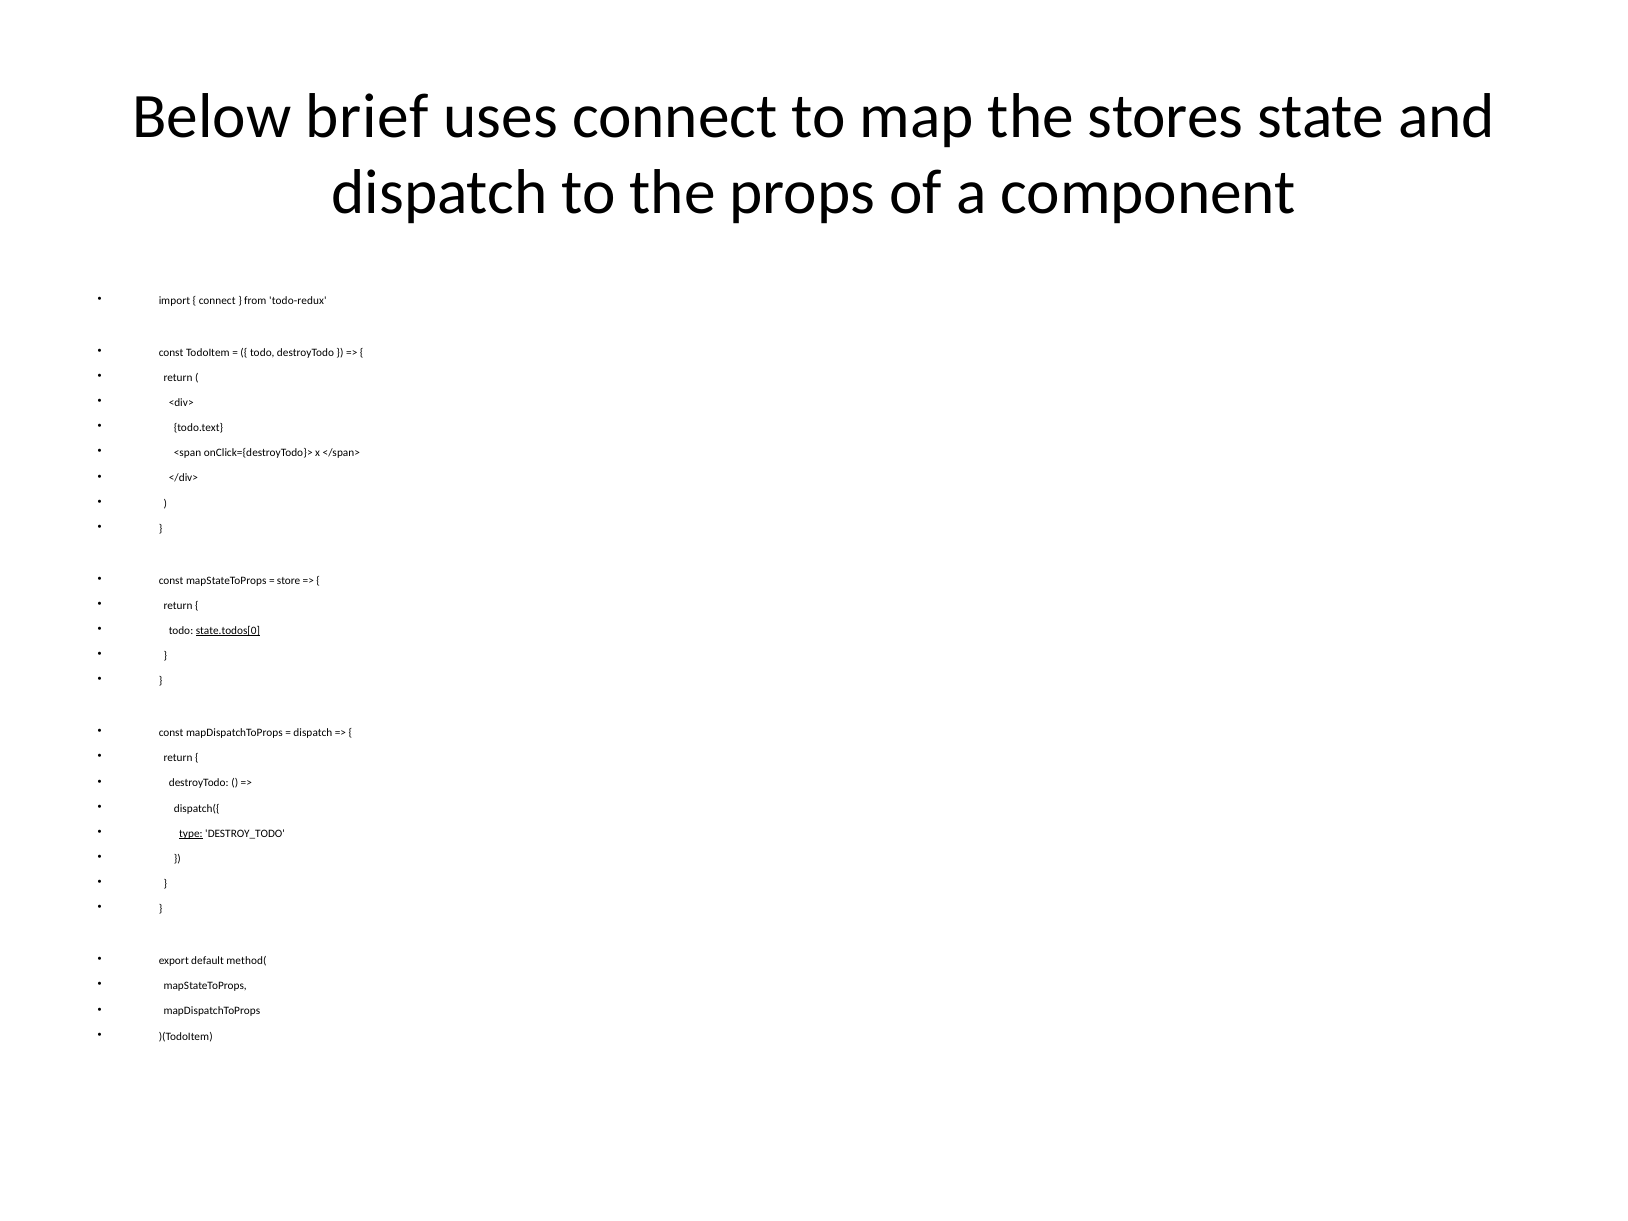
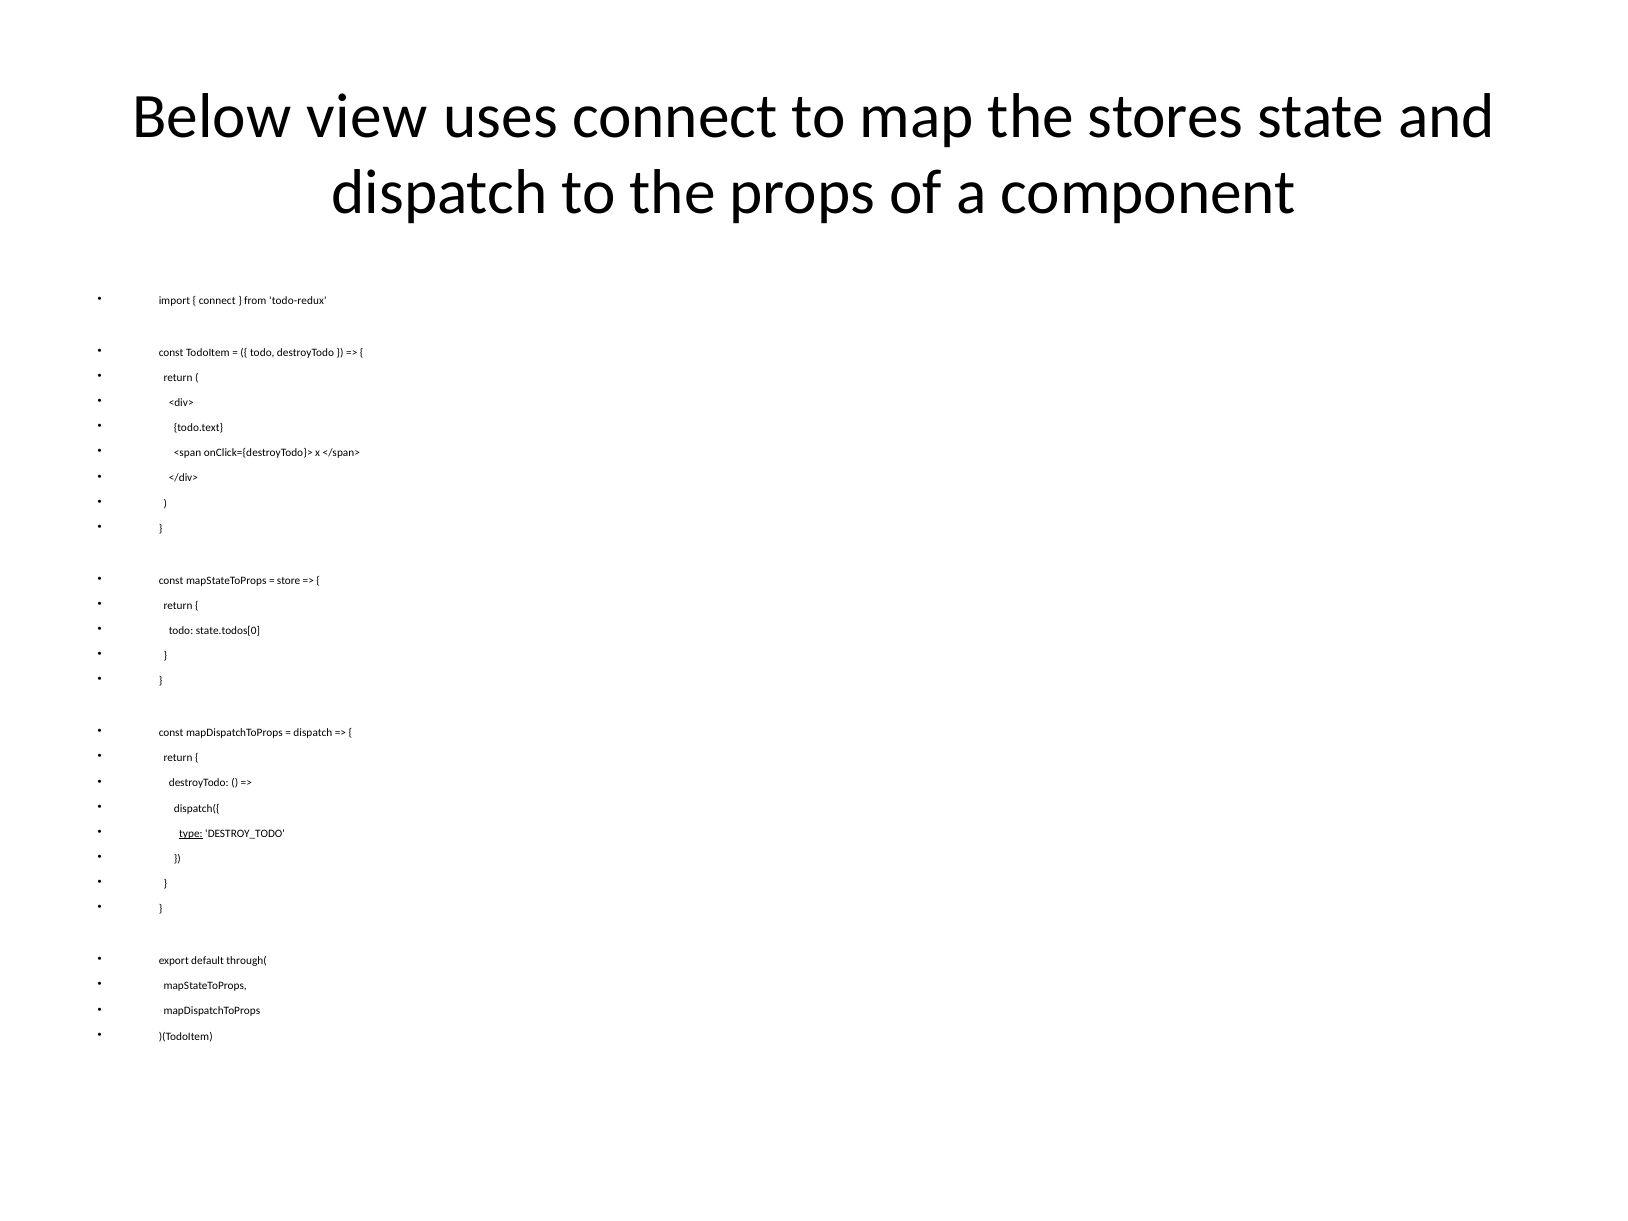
brief: brief -> view
state.todos[0 underline: present -> none
method(: method( -> through(
